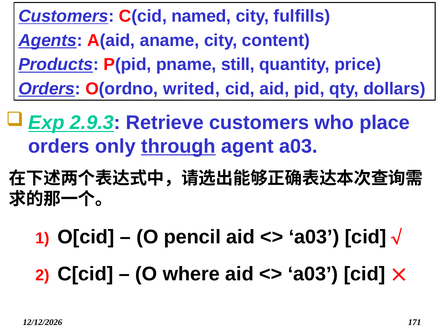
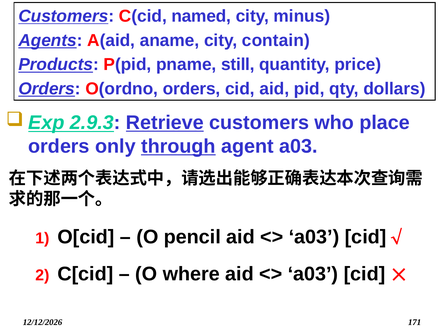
fulfills: fulfills -> minus
content: content -> contain
O(ordno writed: writed -> orders
Retrieve underline: none -> present
